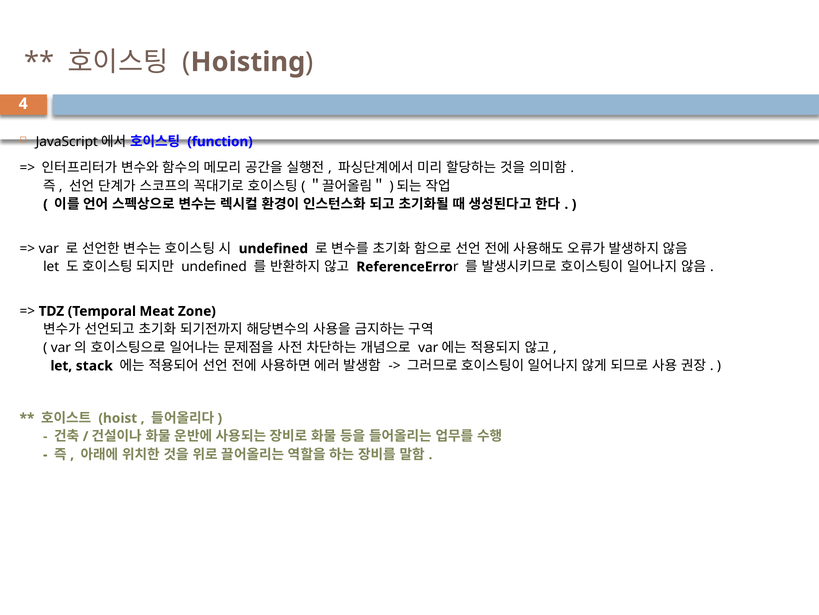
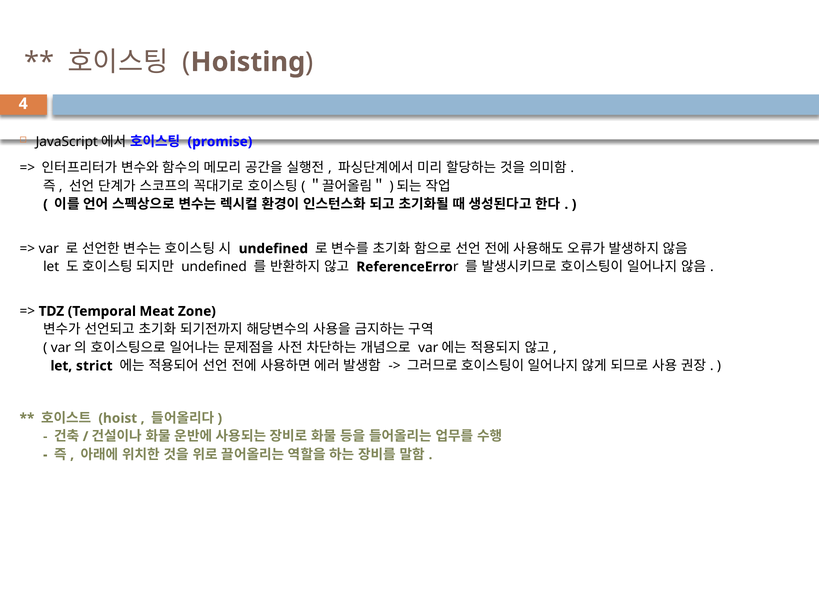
function: function -> promise
stack: stack -> strict
